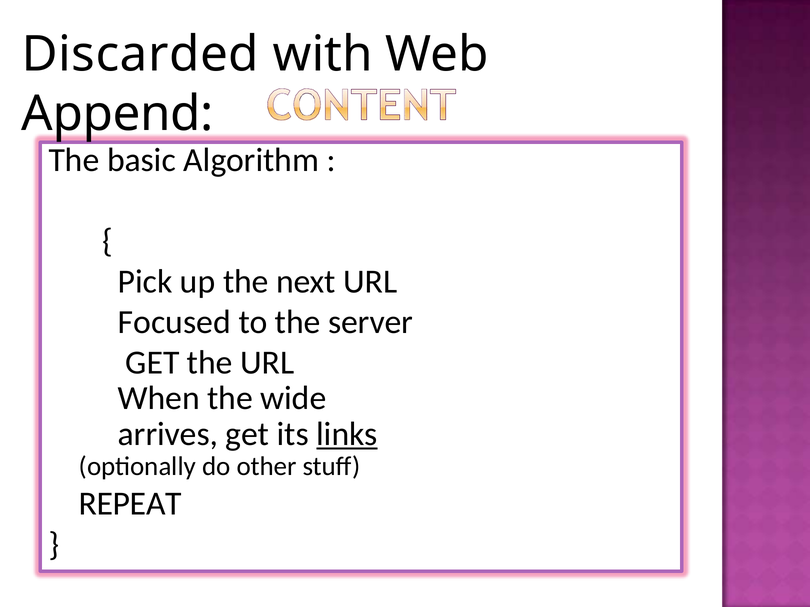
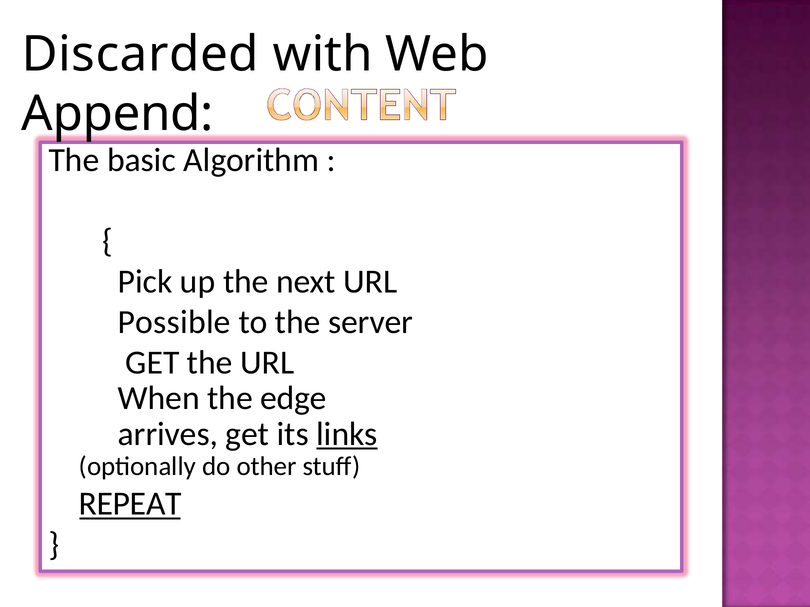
Focused: Focused -> Possible
wide: wide -> edge
REPEAT underline: none -> present
